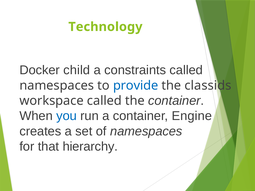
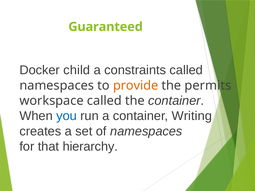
Technology: Technology -> Guaranteed
provide colour: blue -> orange
classids: classids -> permits
Engine: Engine -> Writing
